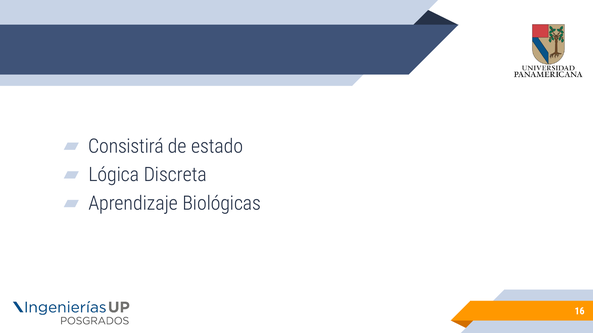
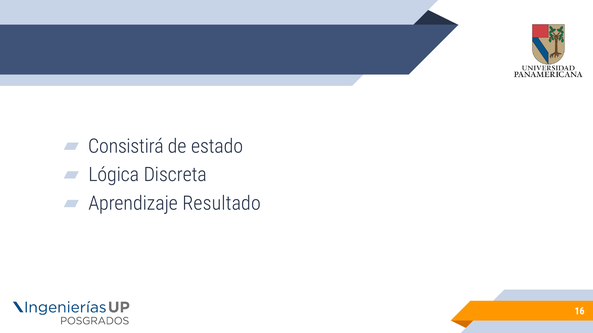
Biológicas: Biológicas -> Resultado
